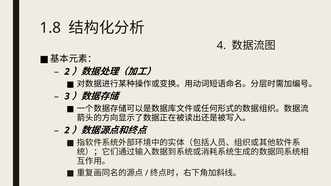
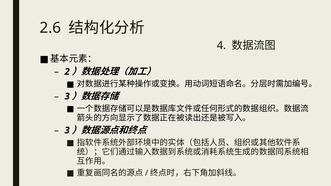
1.8: 1.8 -> 2.6
2 at (67, 130): 2 -> 3
